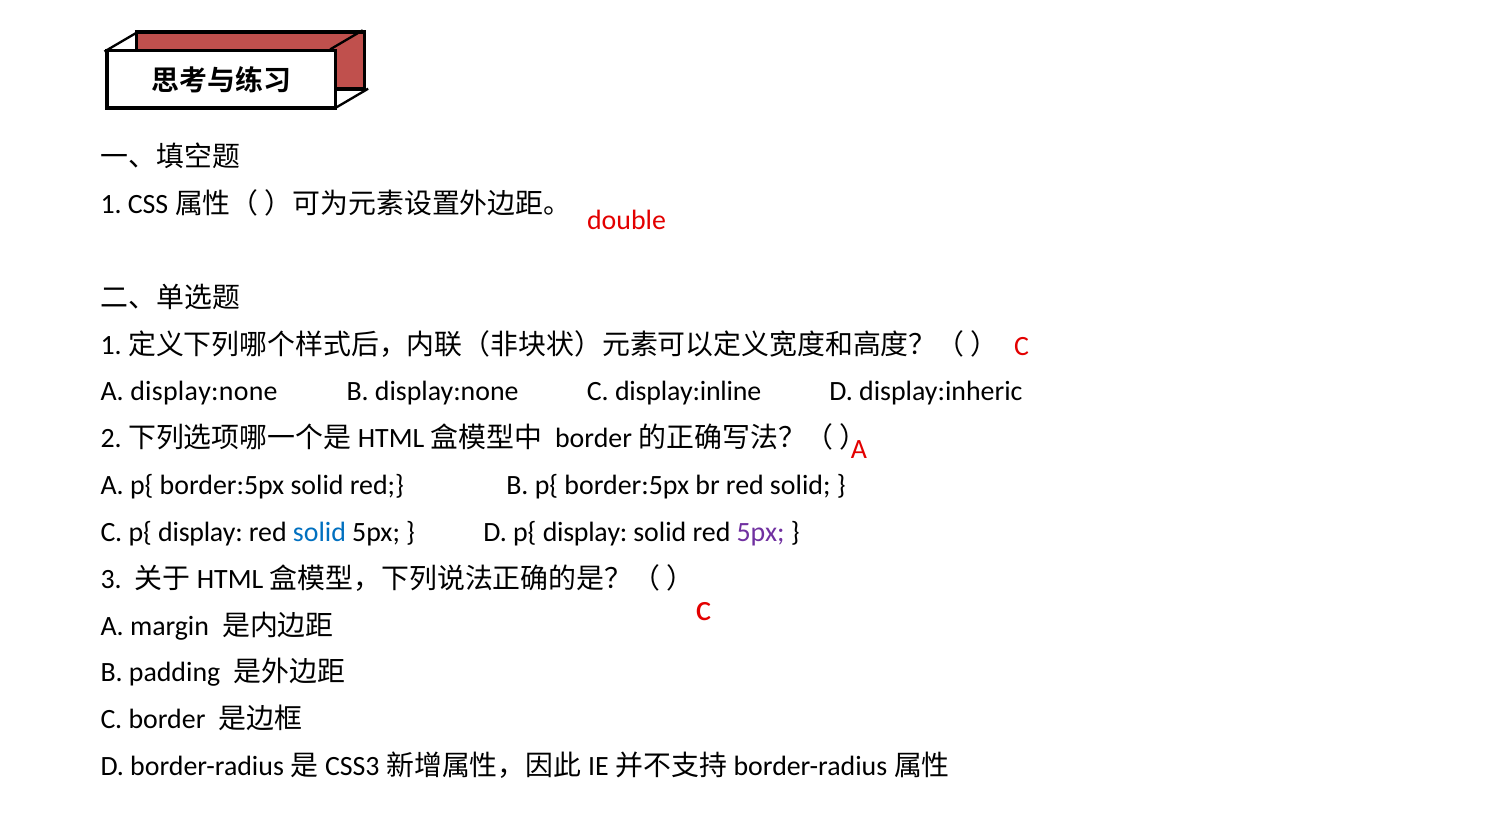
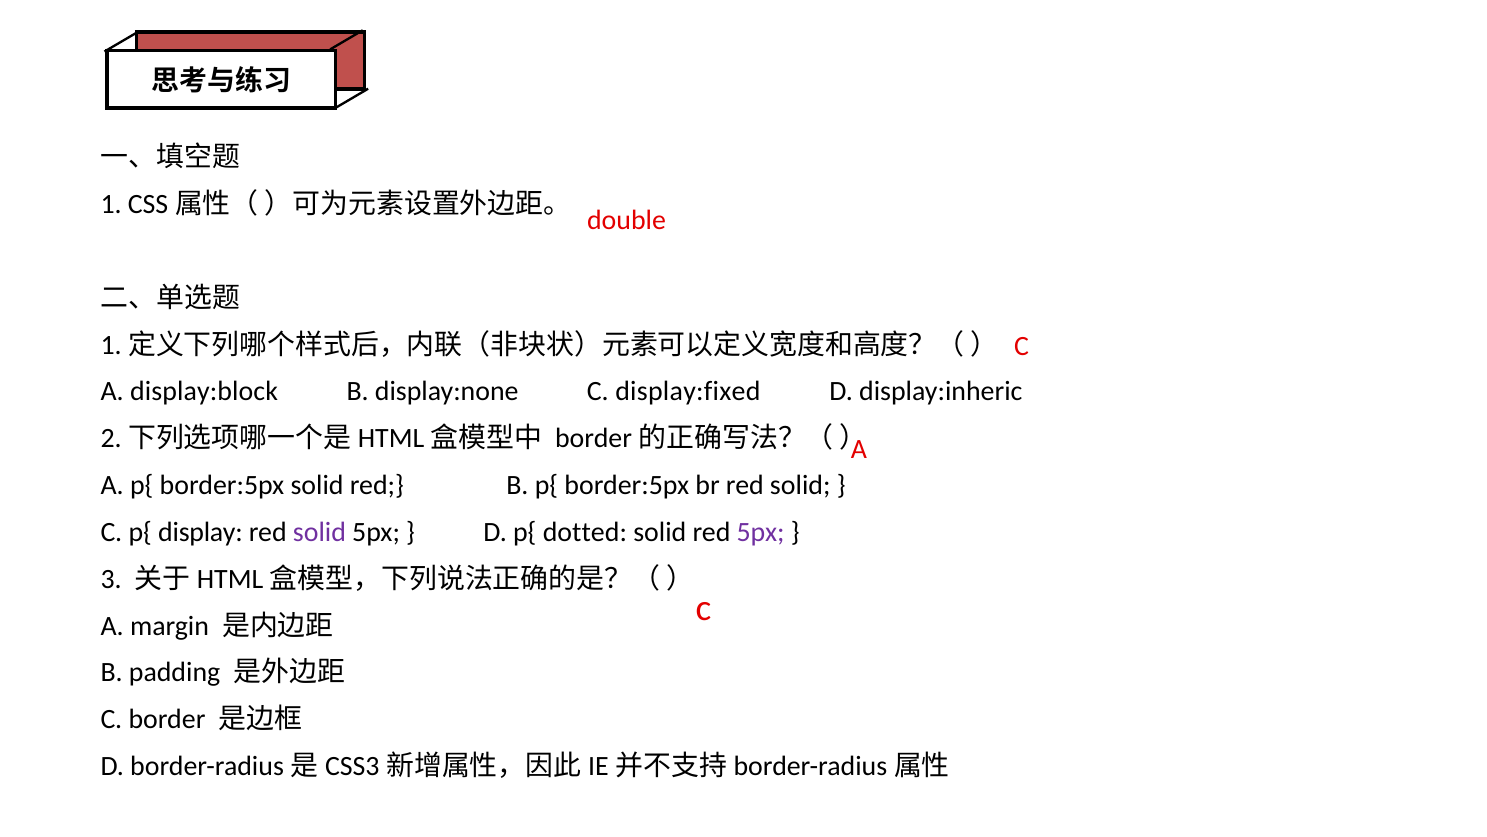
A display:none: display:none -> display:block
display:inline: display:inline -> display:fixed
solid at (319, 532) colour: blue -> purple
D p{ display: display -> dotted
